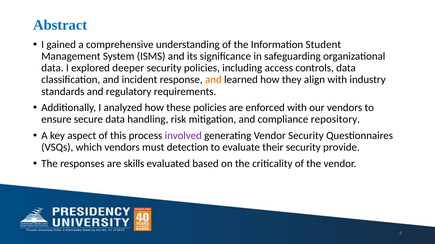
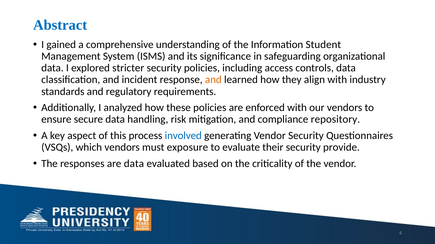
deeper: deeper -> stricter
involved colour: purple -> blue
detection: detection -> exposure
are skills: skills -> data
